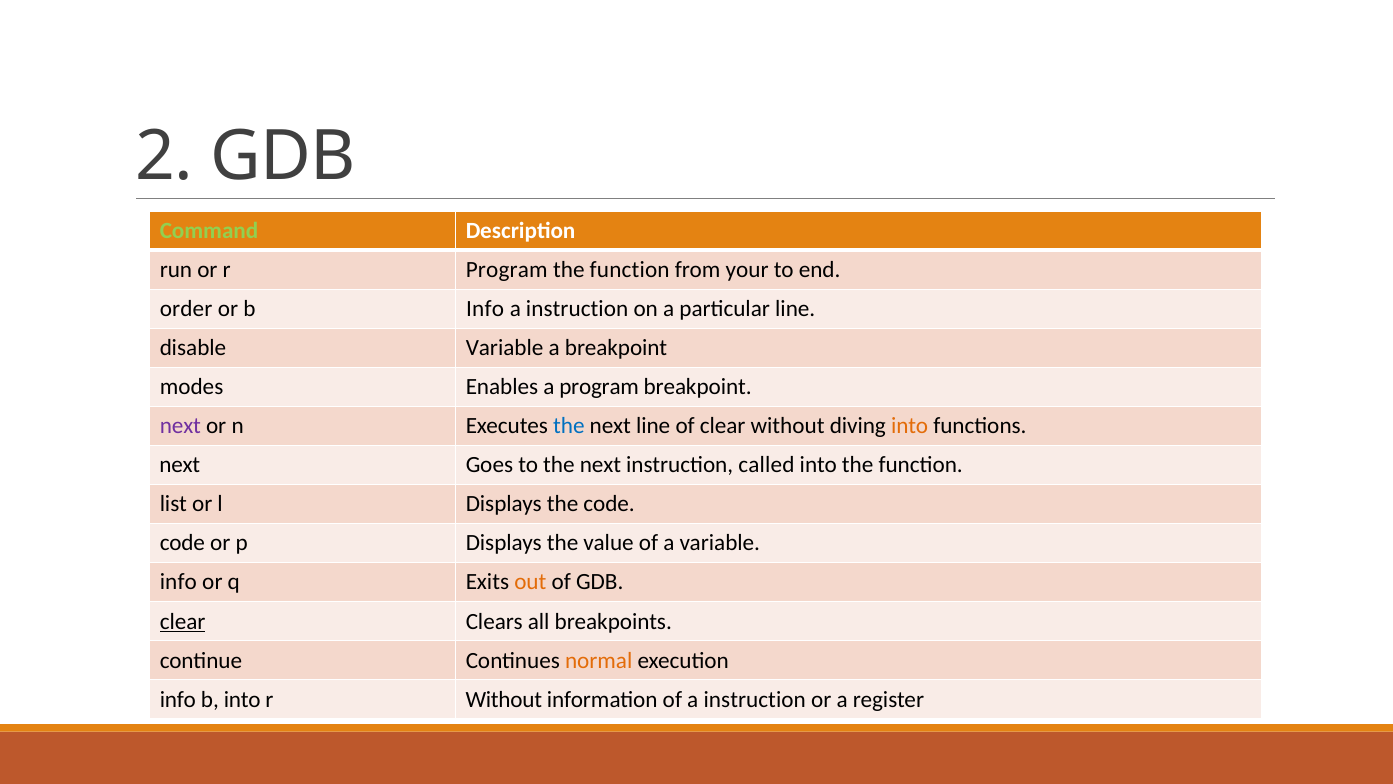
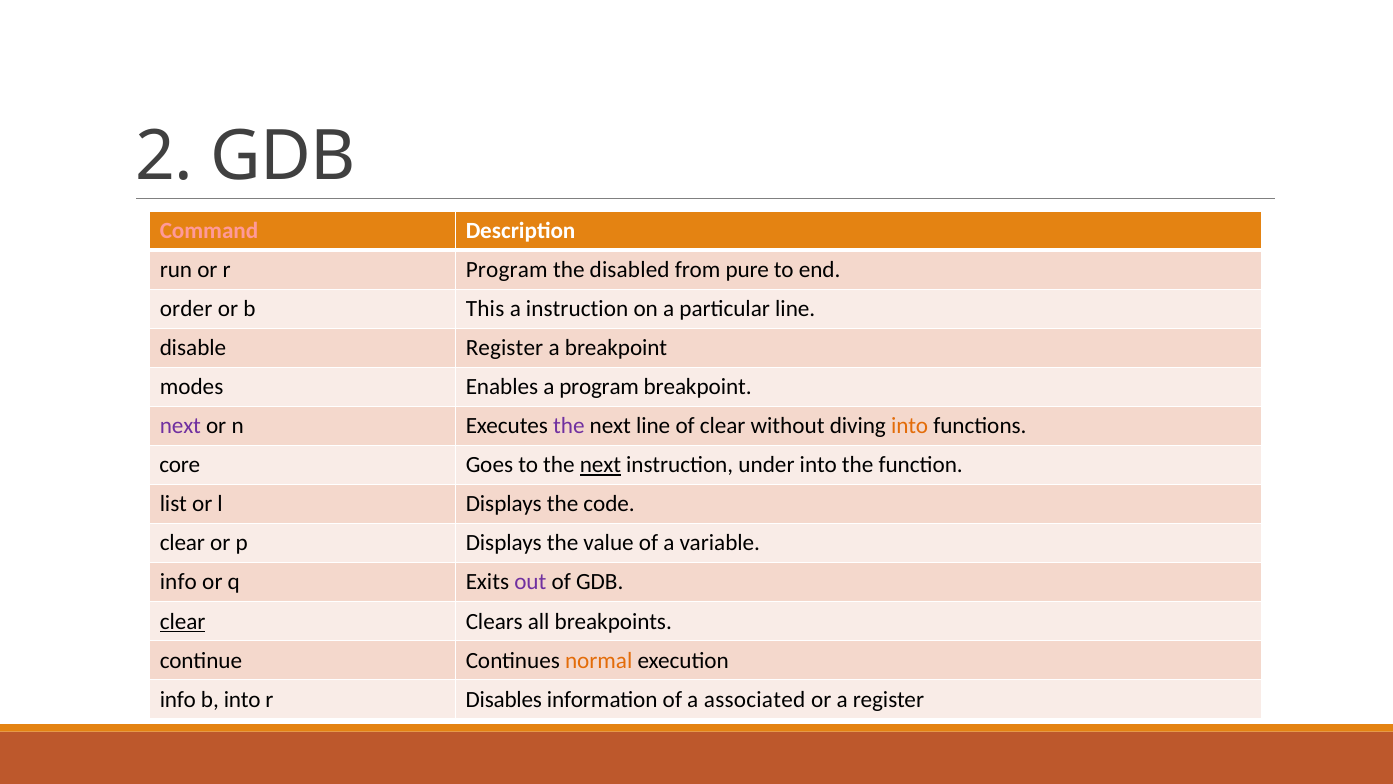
Command colour: light green -> pink
function at (630, 270): function -> disabled
your: your -> pure
b Info: Info -> This
disable Variable: Variable -> Register
the at (569, 426) colour: blue -> purple
next at (180, 465): next -> core
next at (600, 465) underline: none -> present
called: called -> under
code at (182, 543): code -> clear
out colour: orange -> purple
r Without: Without -> Disables
of a instruction: instruction -> associated
